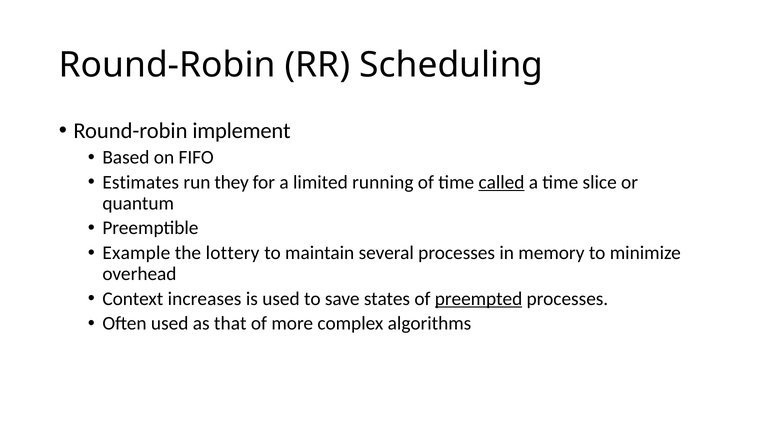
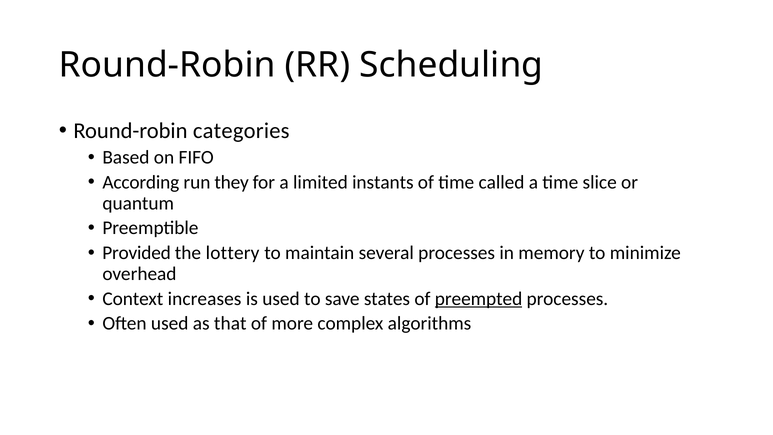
implement: implement -> categories
Estimates: Estimates -> According
running: running -> instants
called underline: present -> none
Example: Example -> Provided
